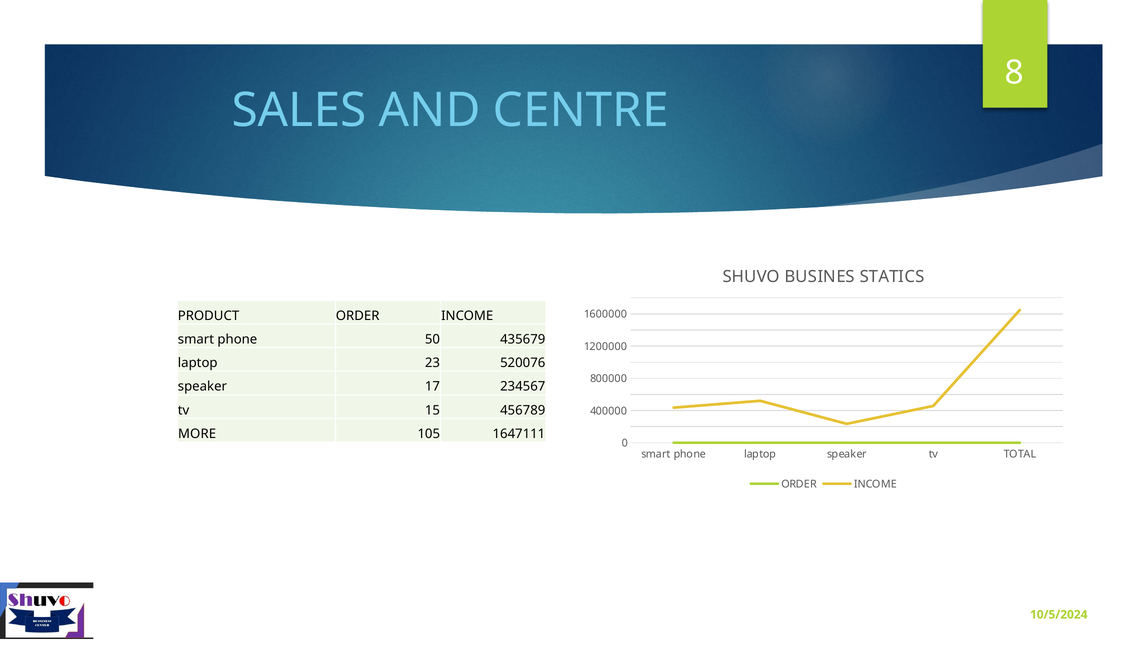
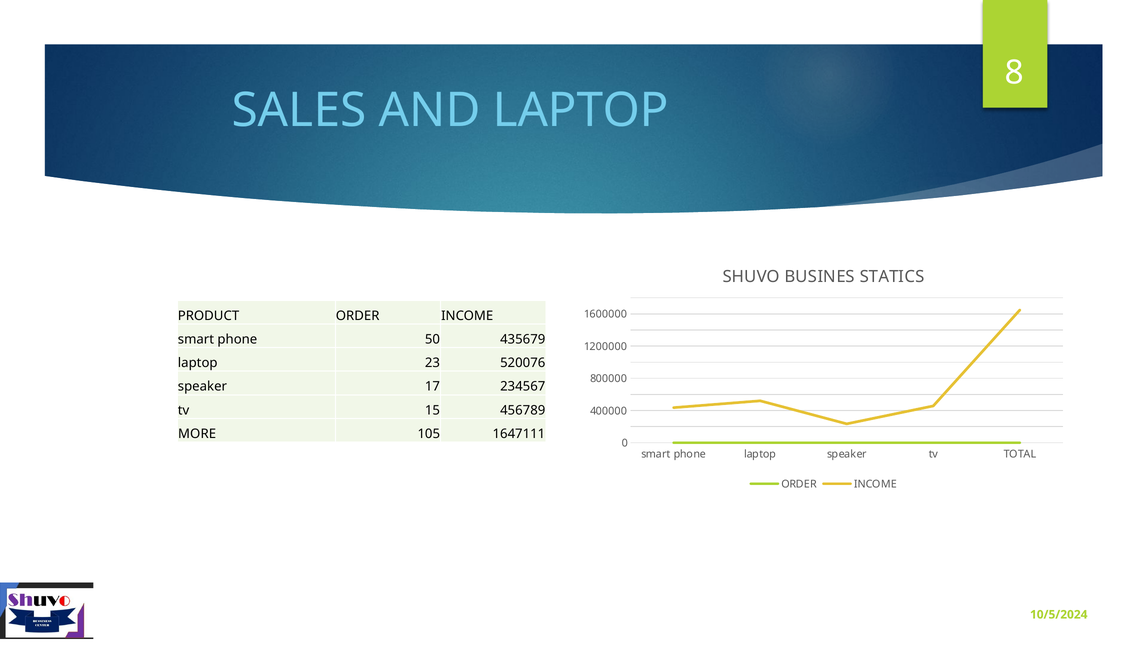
AND CENTRE: CENTRE -> LAPTOP
